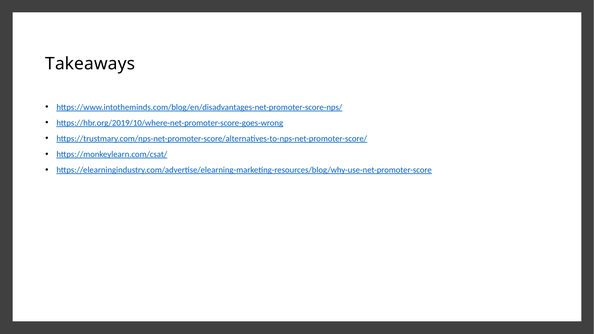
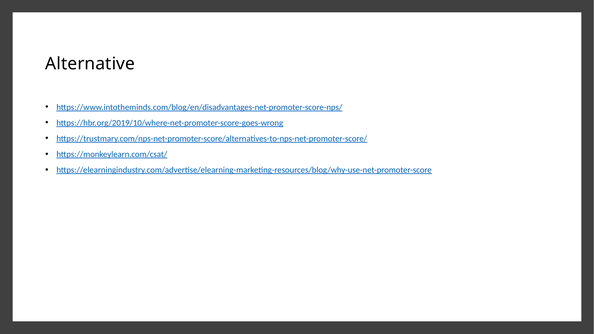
Takeaways: Takeaways -> Alternative
